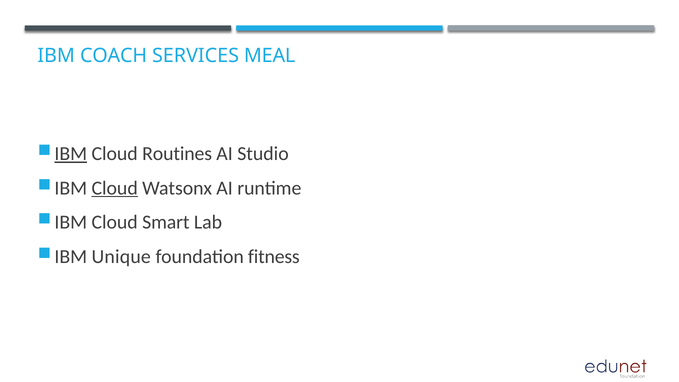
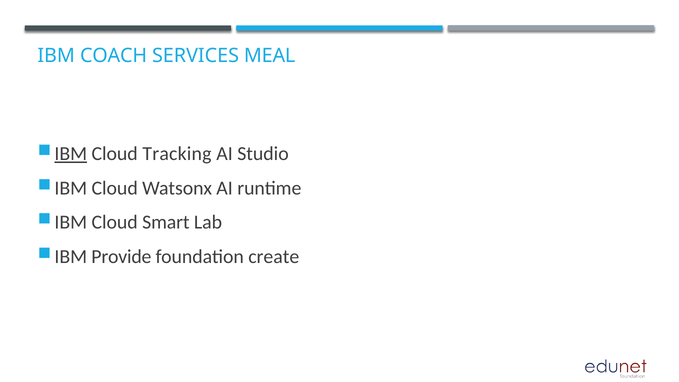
Routines: Routines -> Tracking
Cloud at (115, 188) underline: present -> none
Unique: Unique -> Provide
fitness: fitness -> create
